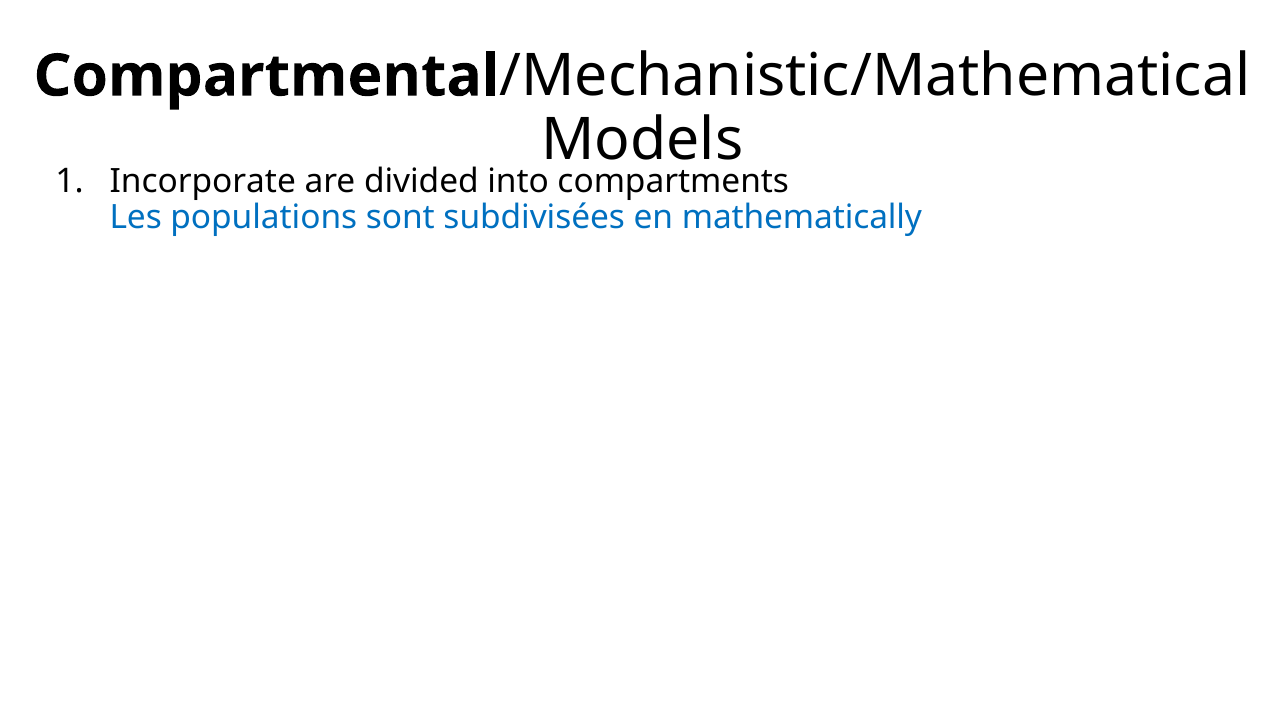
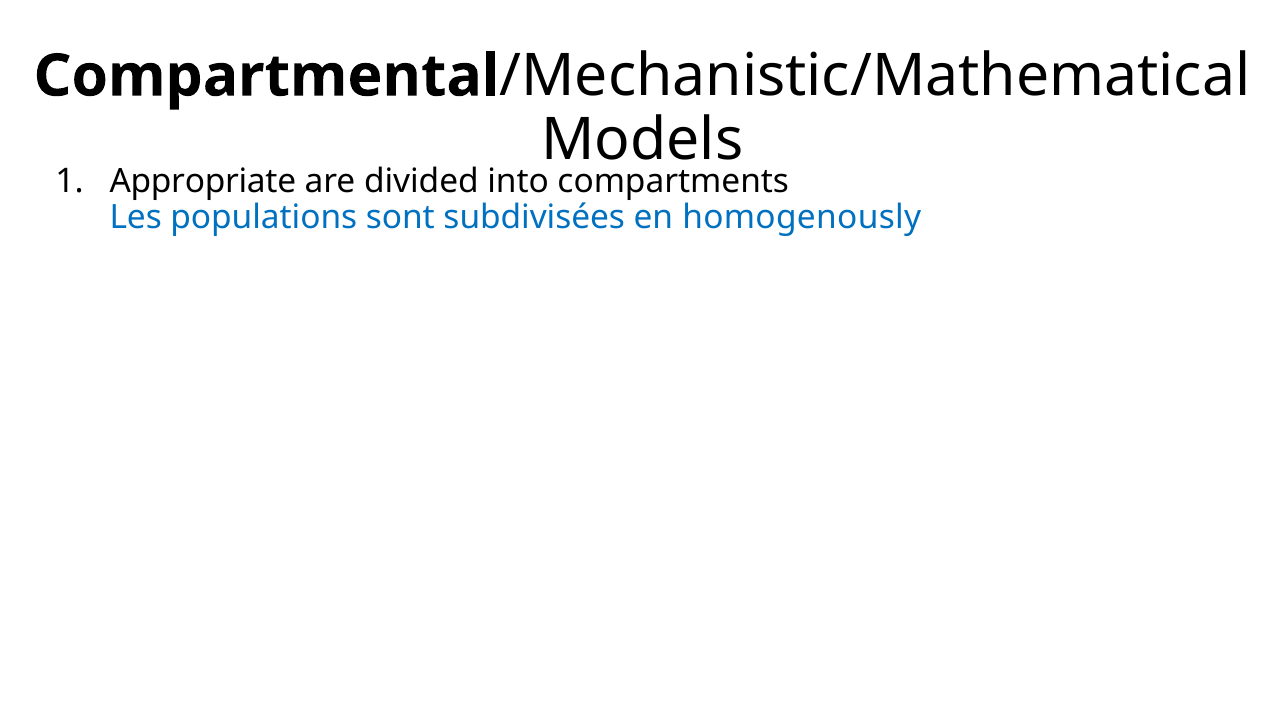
Incorporate: Incorporate -> Appropriate
en mathematically: mathematically -> homogenously
